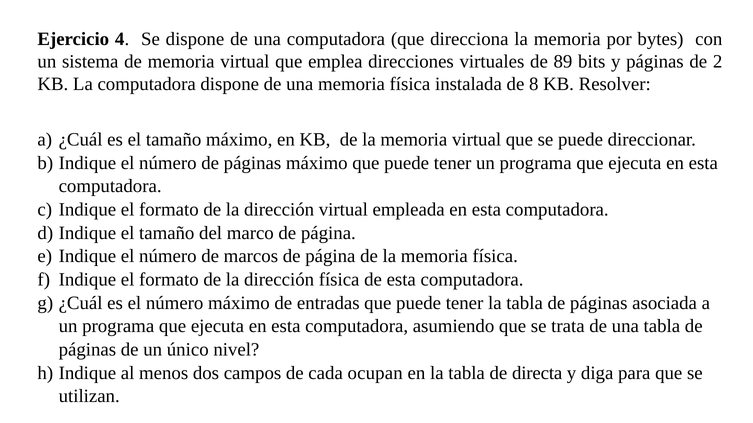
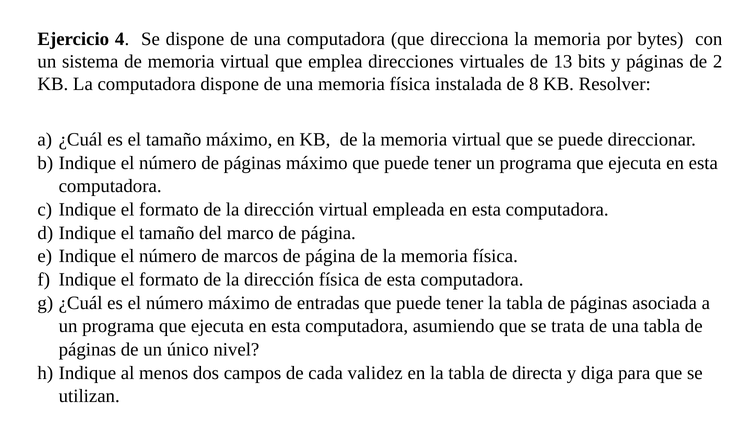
89: 89 -> 13
ocupan: ocupan -> validez
